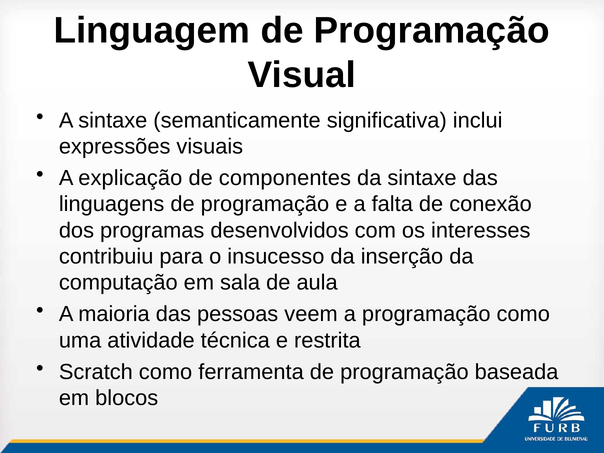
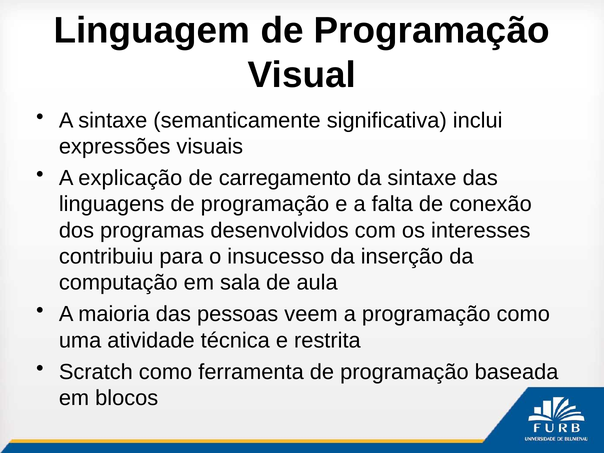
componentes: componentes -> carregamento
